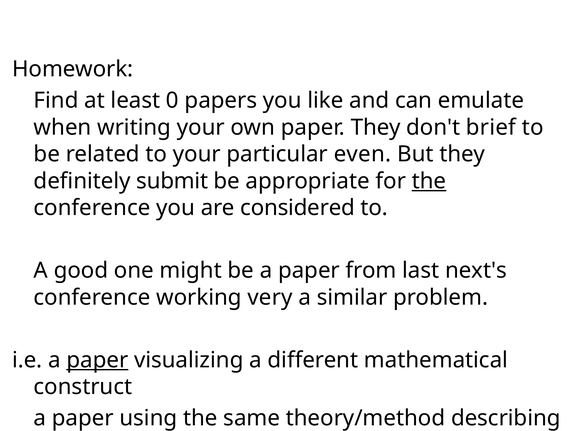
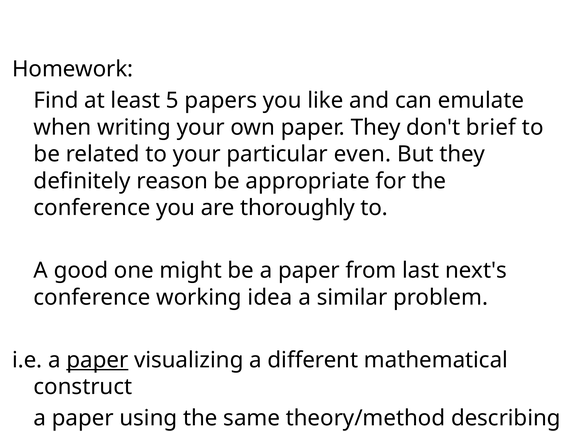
0: 0 -> 5
submit: submit -> reason
the at (429, 181) underline: present -> none
considered: considered -> thoroughly
very: very -> idea
